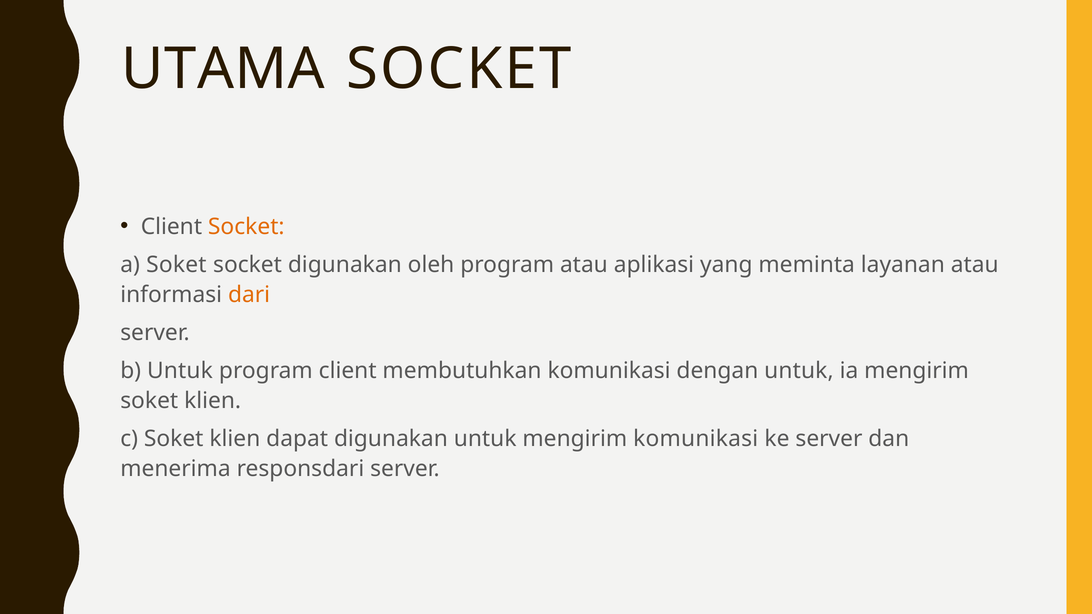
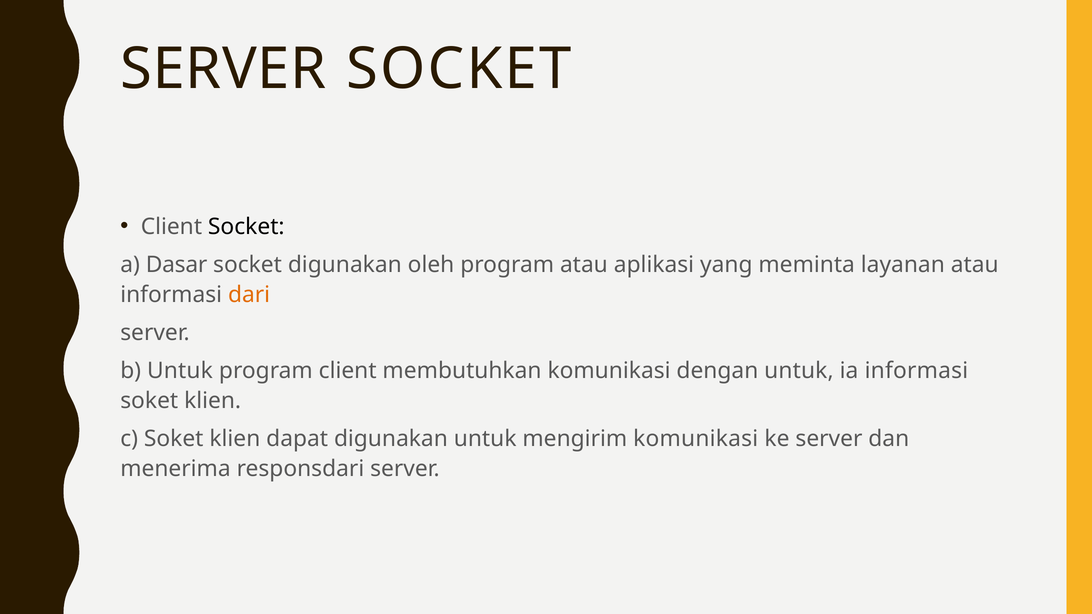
UTAMA at (223, 69): UTAMA -> SERVER
Socket at (246, 227) colour: orange -> black
a Soket: Soket -> Dasar
ia mengirim: mengirim -> informasi
